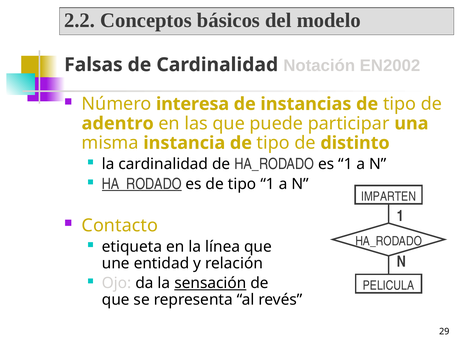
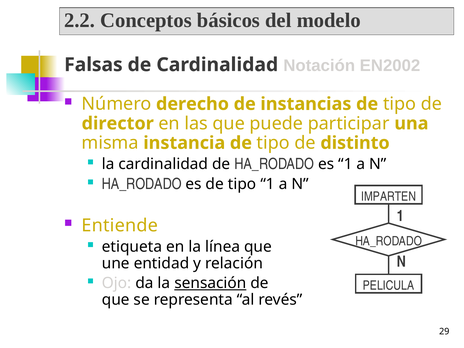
interesa: interesa -> derecho
adentro: adentro -> director
HA_RODADO at (142, 184) underline: present -> none
Contacto: Contacto -> Entiende
